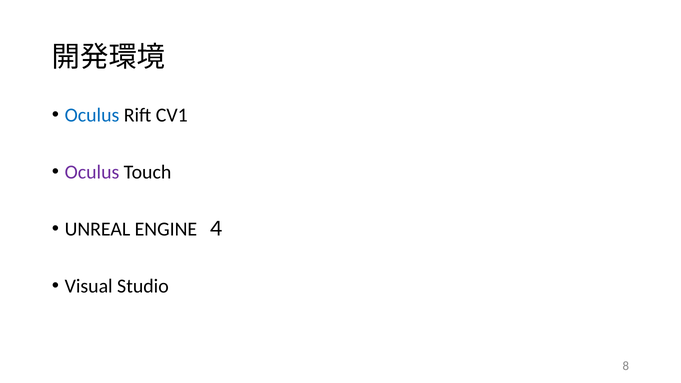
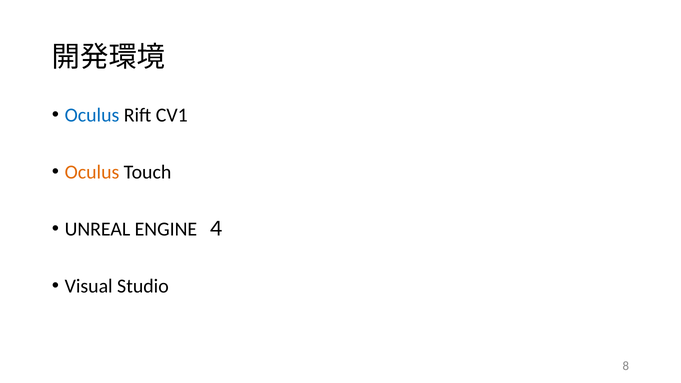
Oculus at (92, 172) colour: purple -> orange
